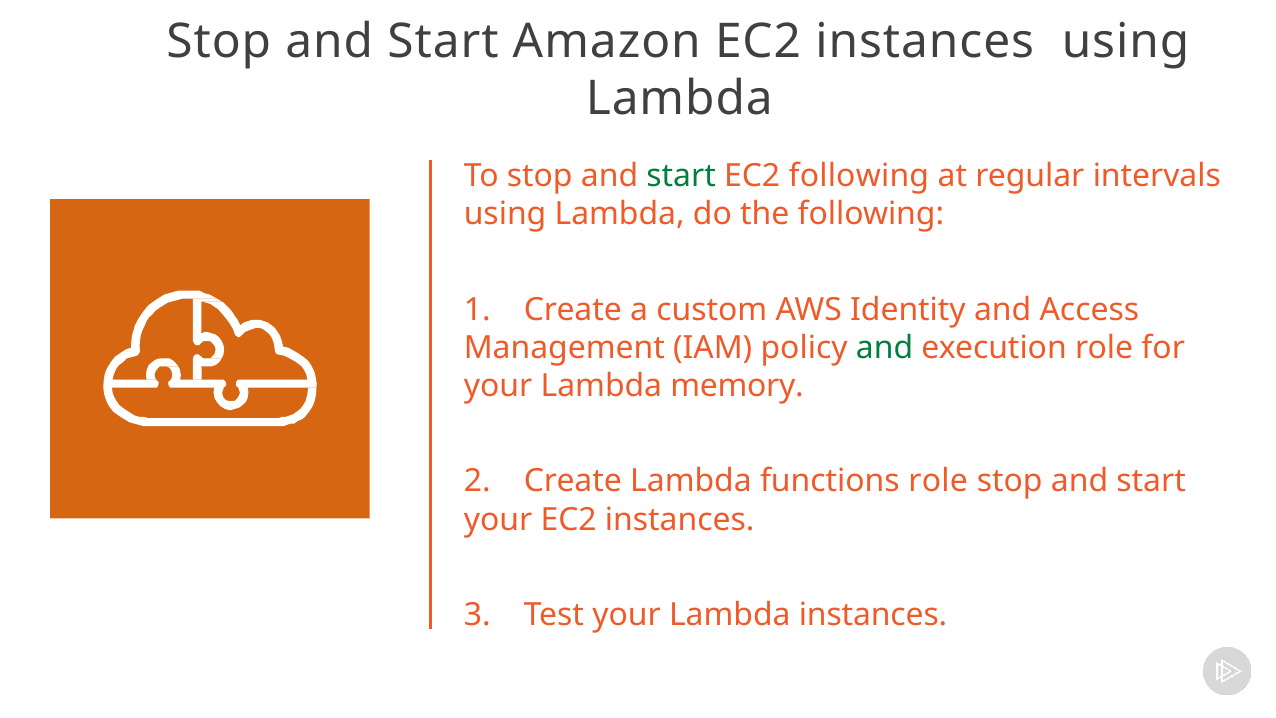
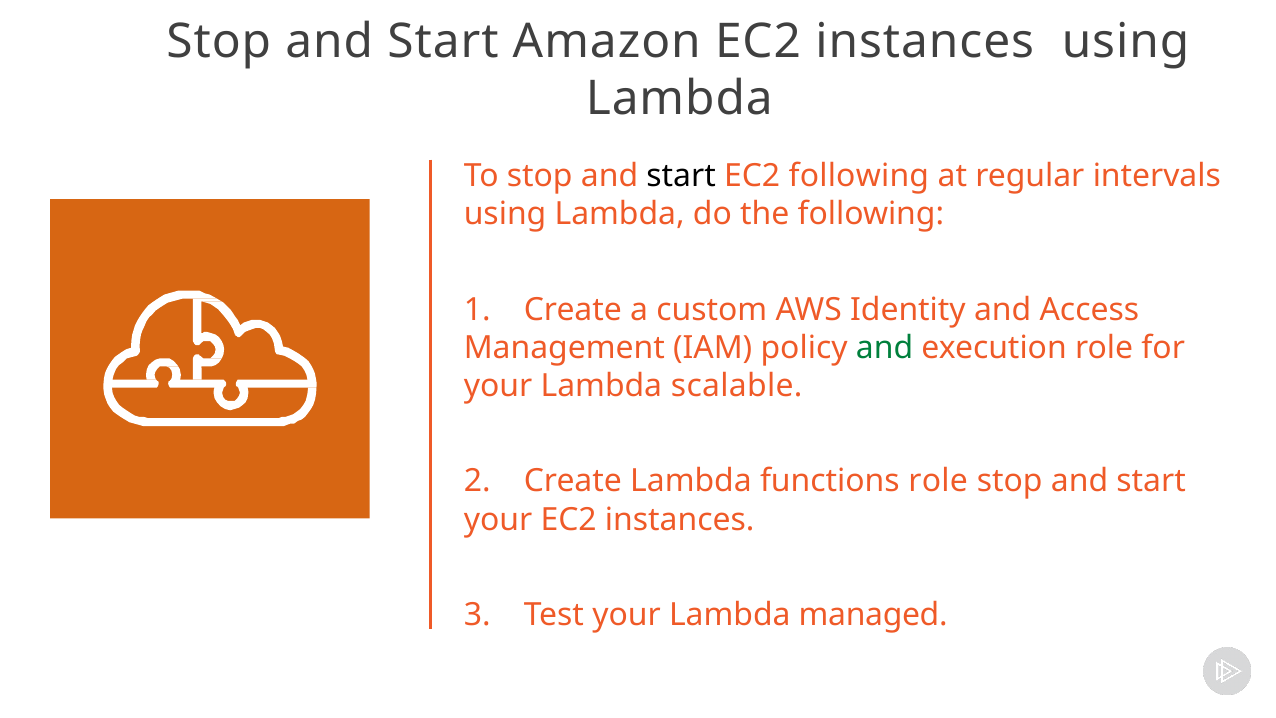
start at (681, 176) colour: green -> black
memory: memory -> scalable
Lambda instances: instances -> managed
